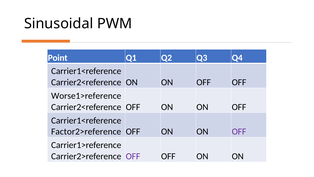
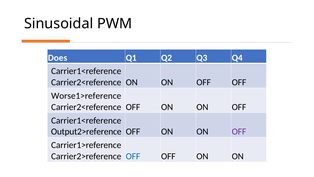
Point: Point -> Does
Factor2>reference: Factor2>reference -> Output2>reference
OFF at (133, 156) colour: purple -> blue
